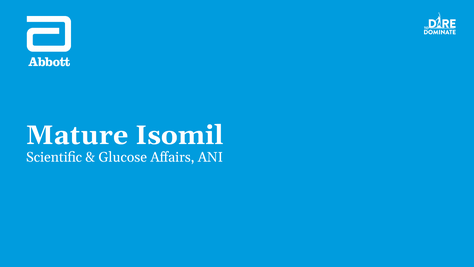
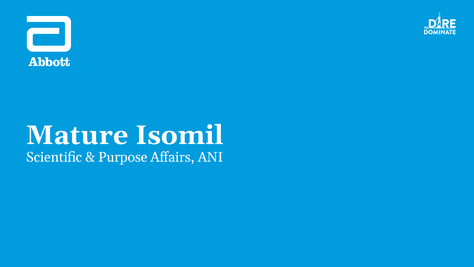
Glucose: Glucose -> Purpose
